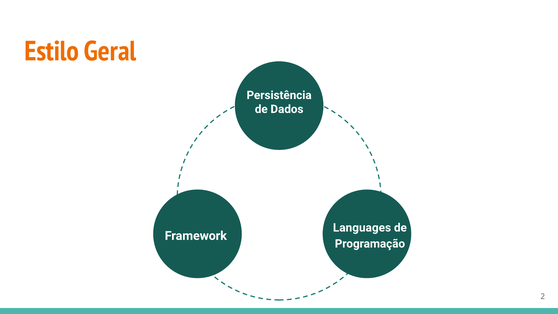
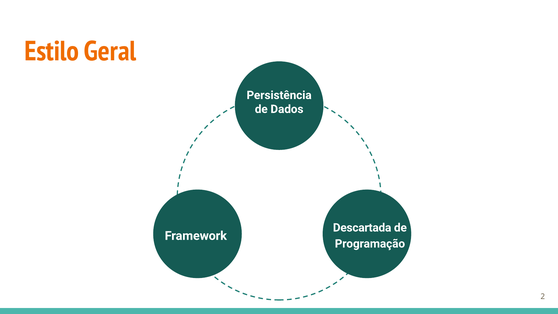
Languages: Languages -> Descartada
